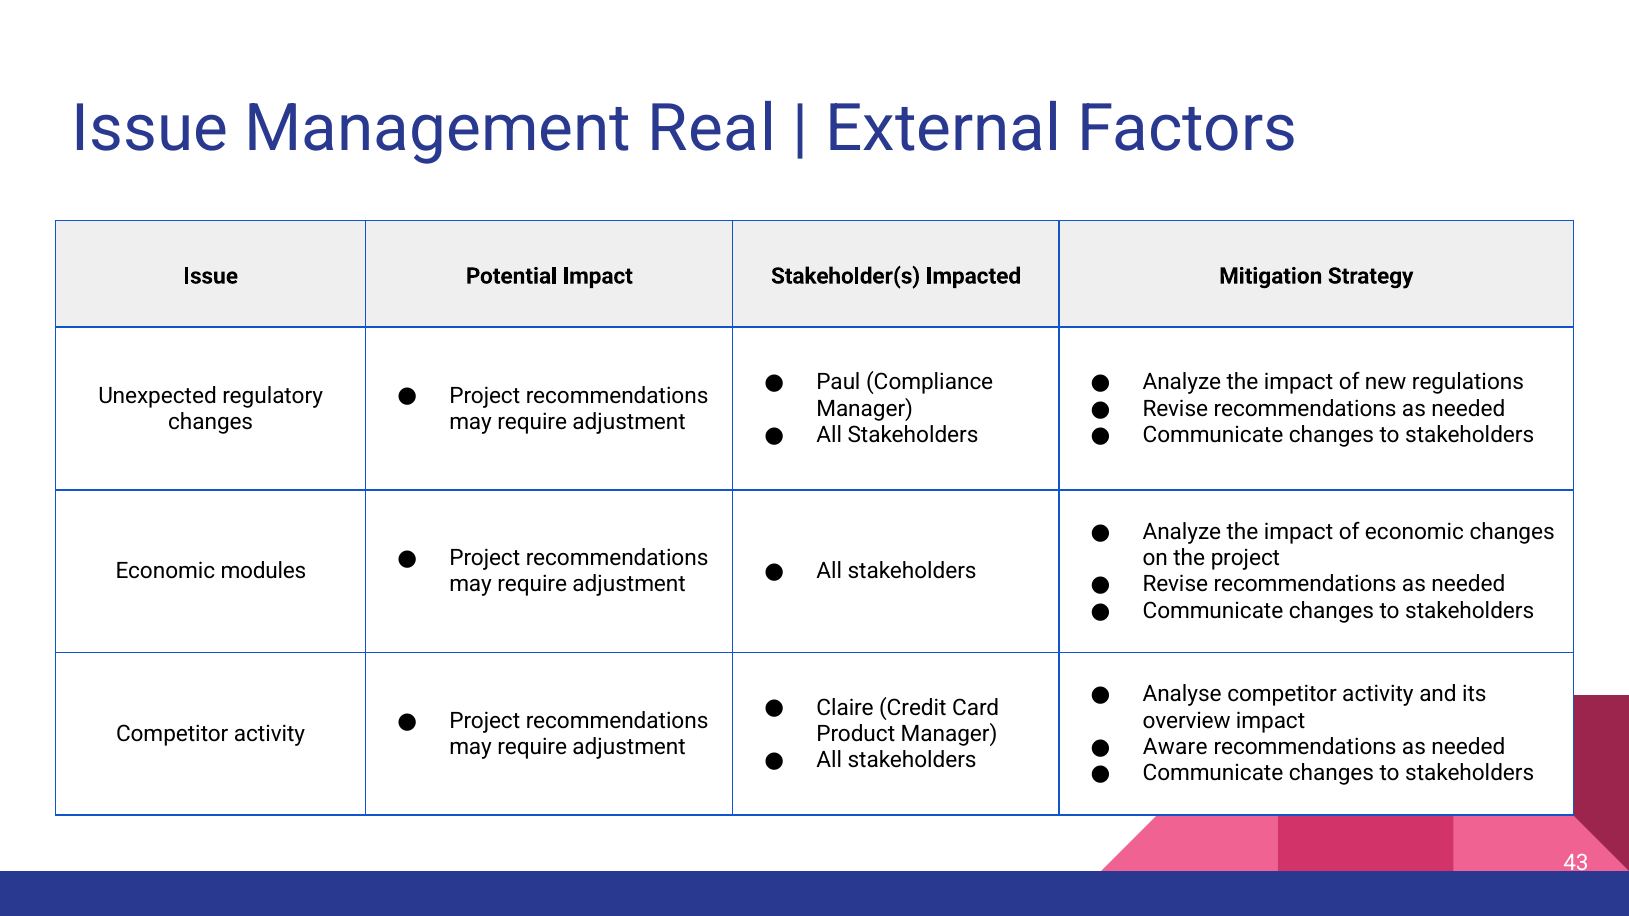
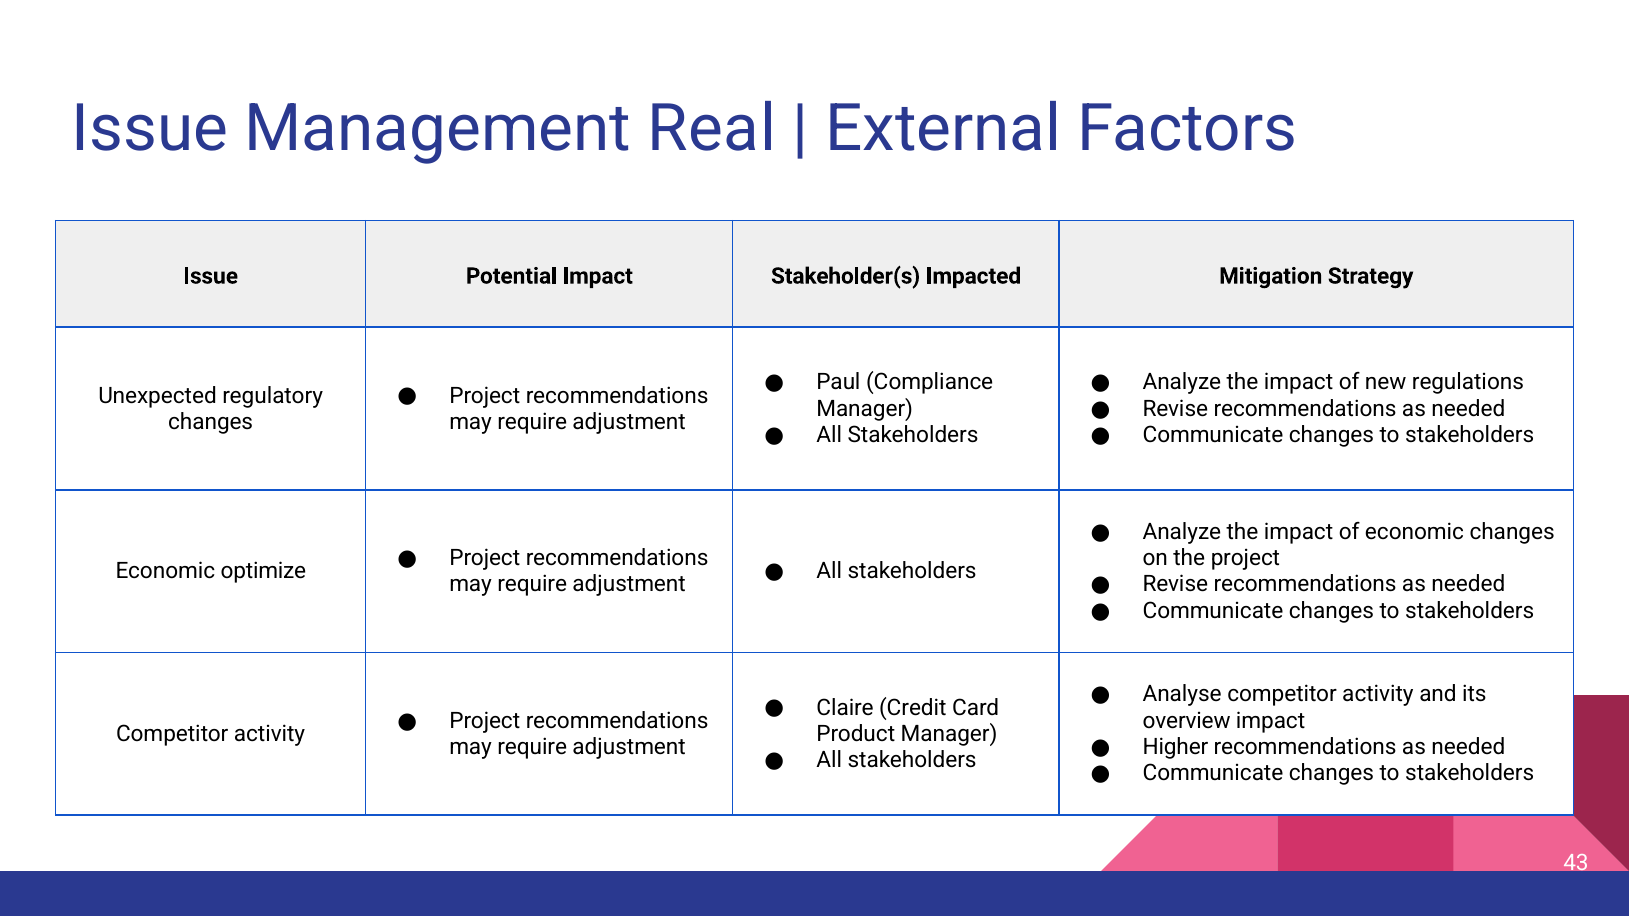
modules: modules -> optimize
Aware: Aware -> Higher
